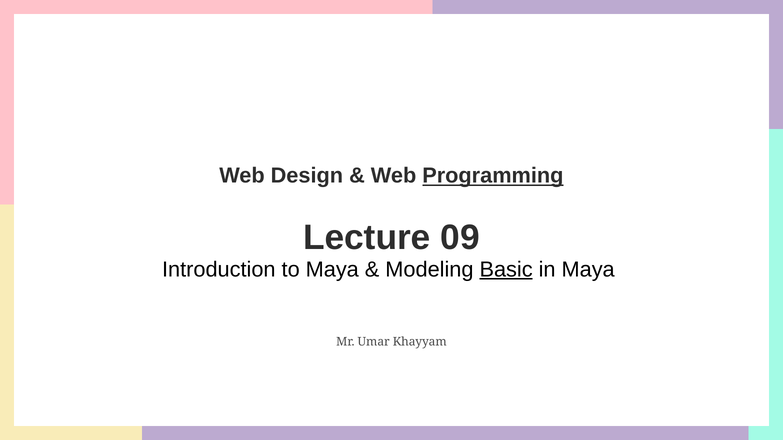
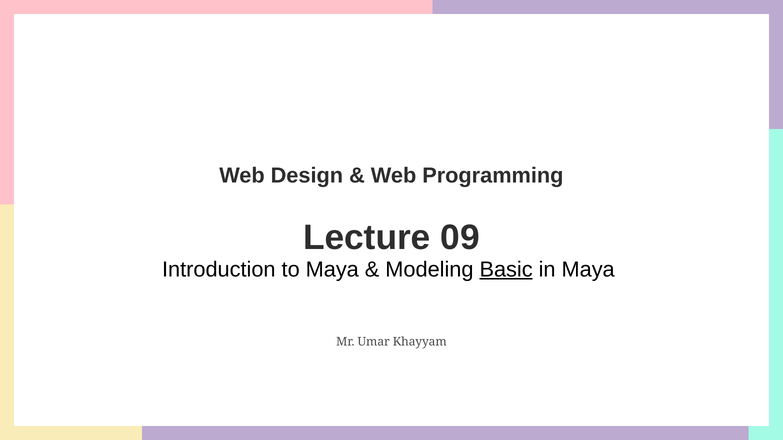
Programming underline: present -> none
